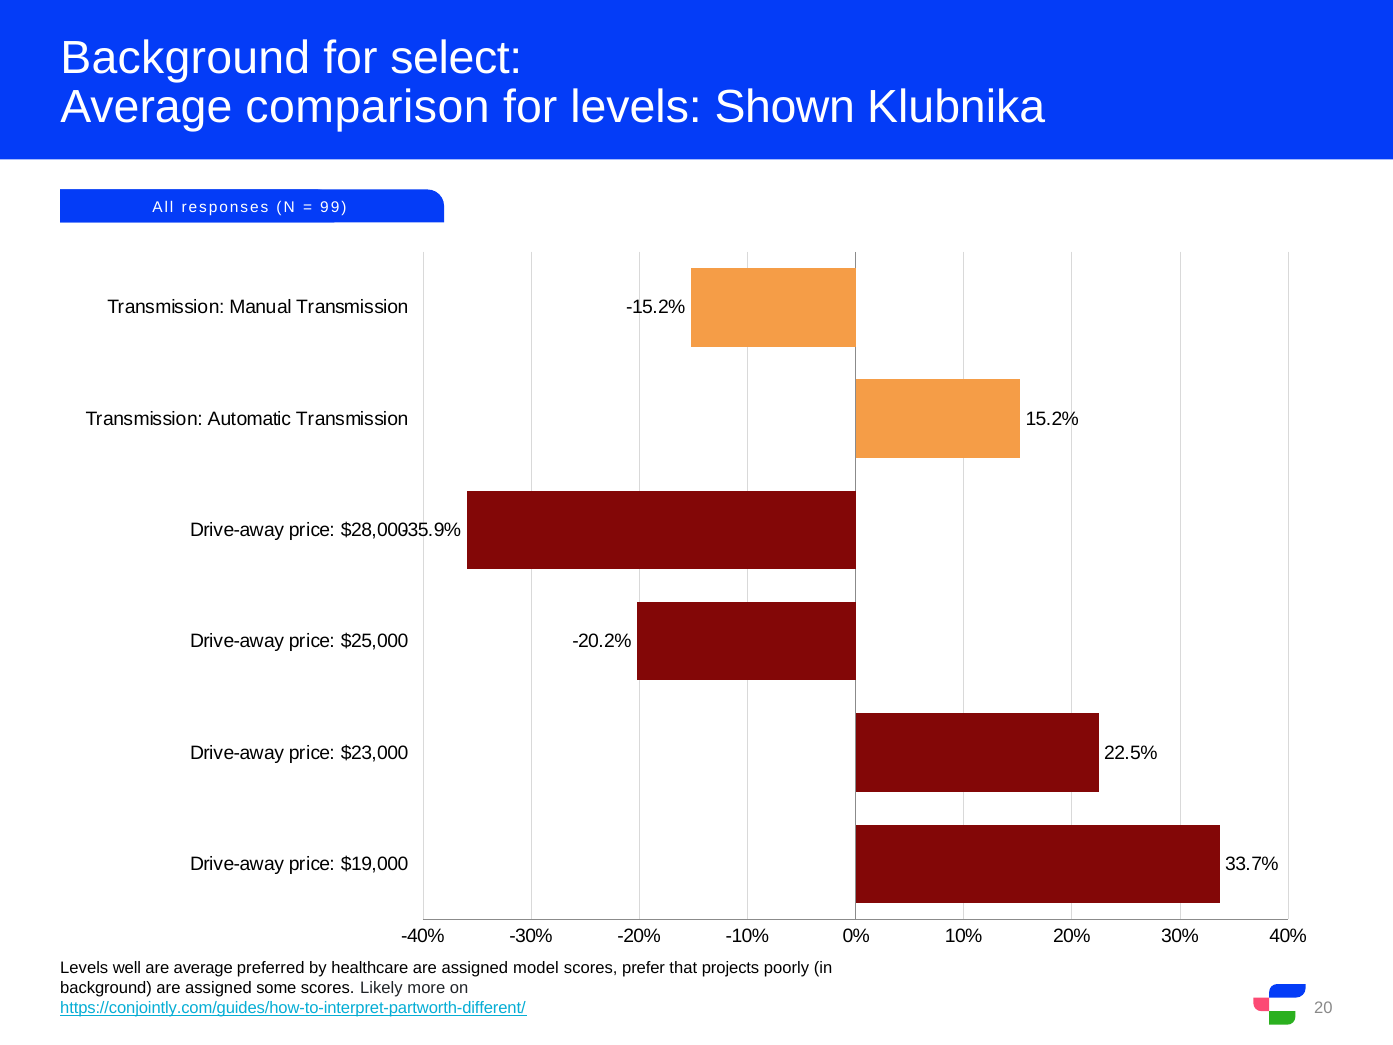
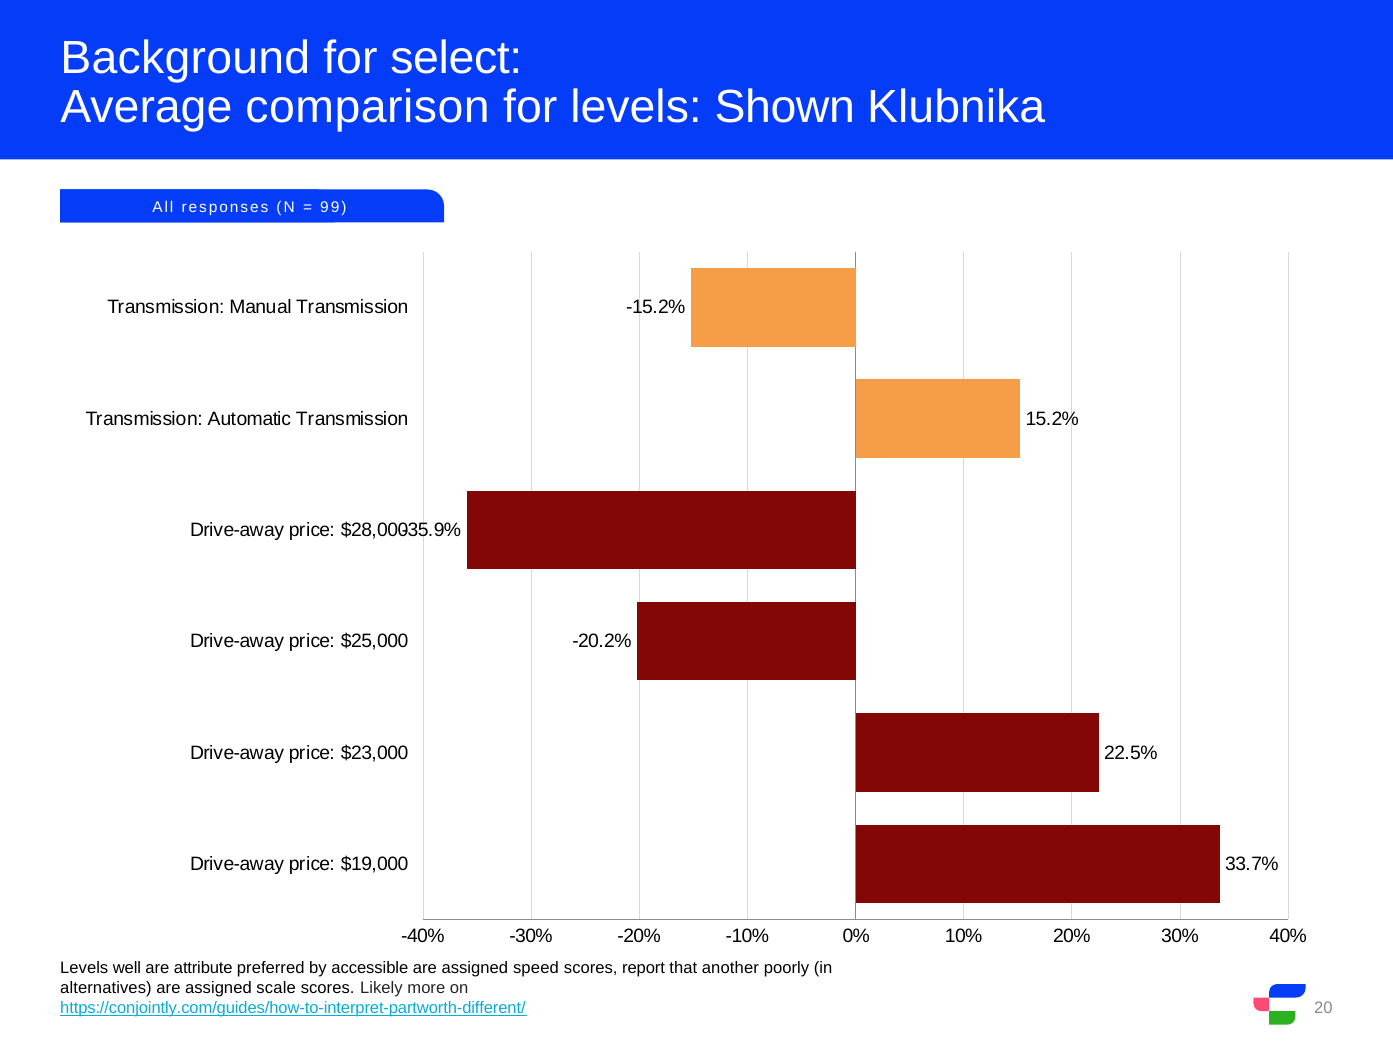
are average: average -> attribute
healthcare: healthcare -> accessible
model: model -> speed
prefer: prefer -> report
projects: projects -> another
background at (106, 988): background -> alternatives
some: some -> scale
